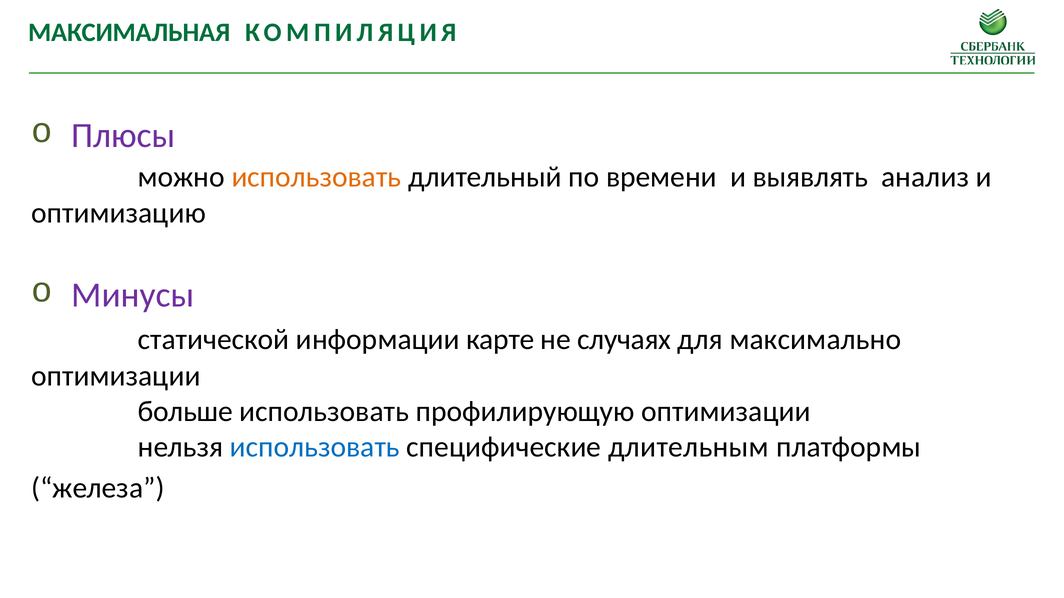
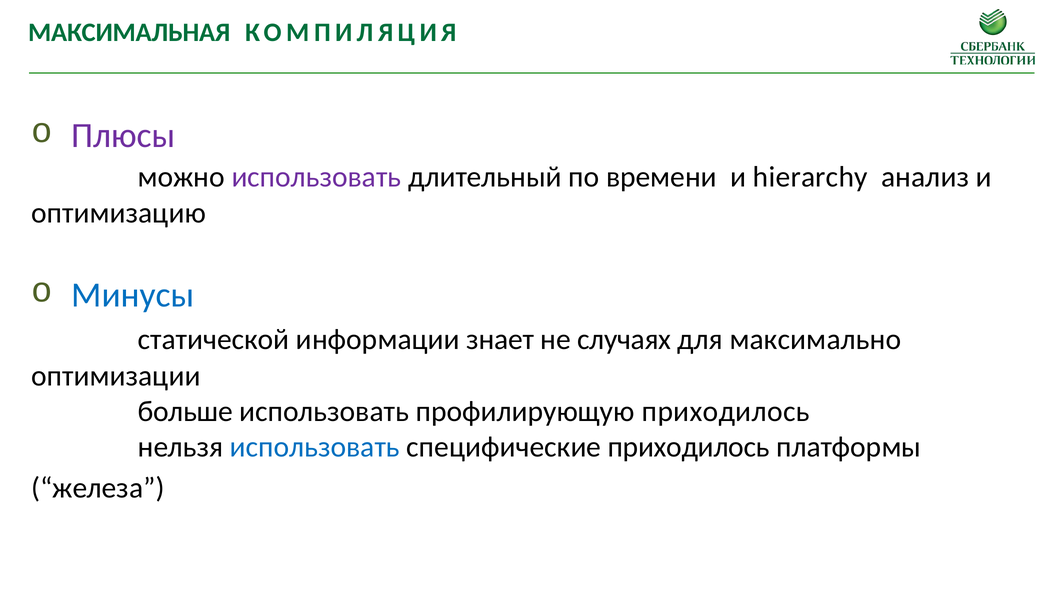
использовать at (316, 177) colour: orange -> purple
выявлять: выявлять -> hierarchy
Минусы colour: purple -> blue
карте: карте -> знает
профилирующую оптимизации: оптимизации -> приходилось
специфические длительным: длительным -> приходилось
